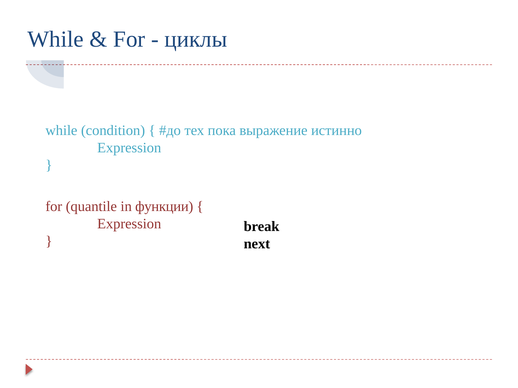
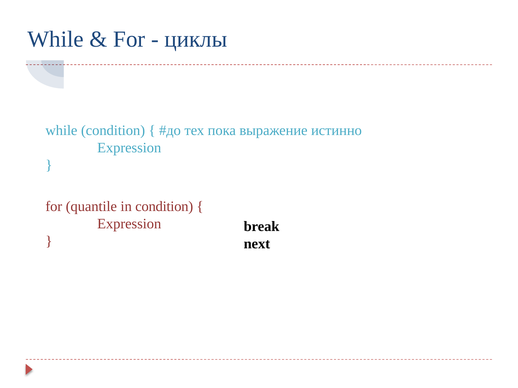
in функции: функции -> condition
